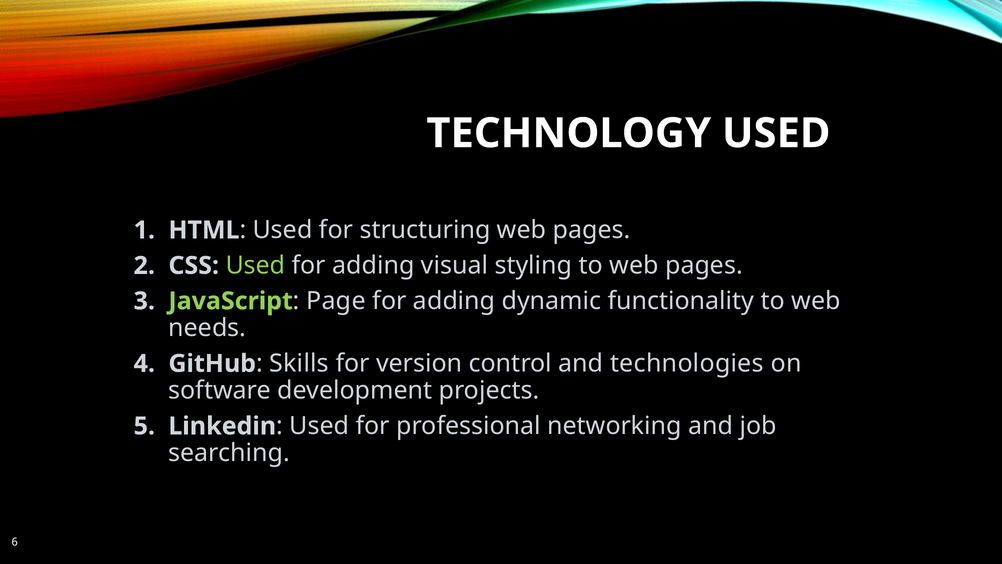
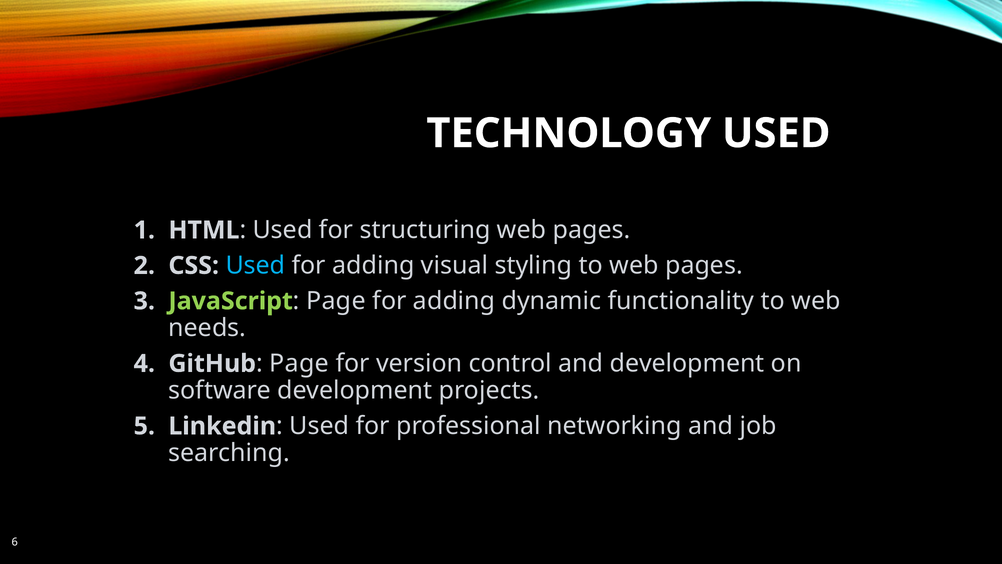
Used at (255, 265) colour: light green -> light blue
Skills at (299, 363): Skills -> Page
and technologies: technologies -> development
